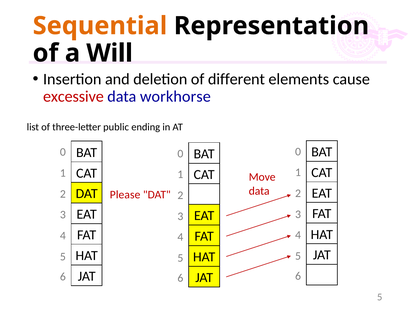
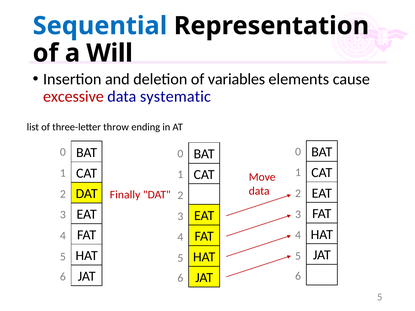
Sequential colour: orange -> blue
different: different -> variables
workhorse: workhorse -> systematic
public: public -> throw
Please: Please -> Finally
